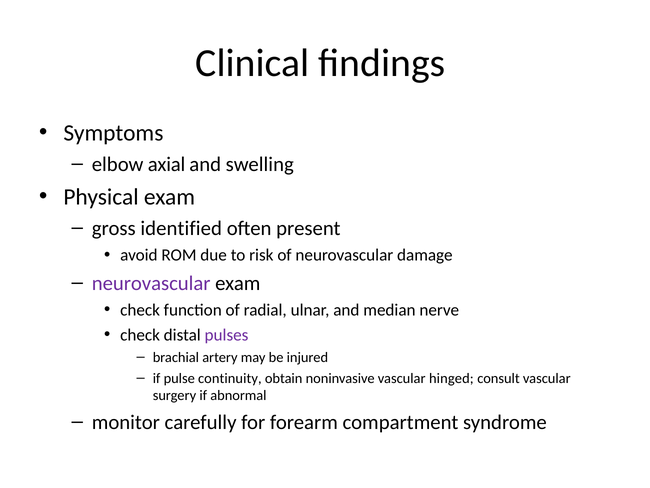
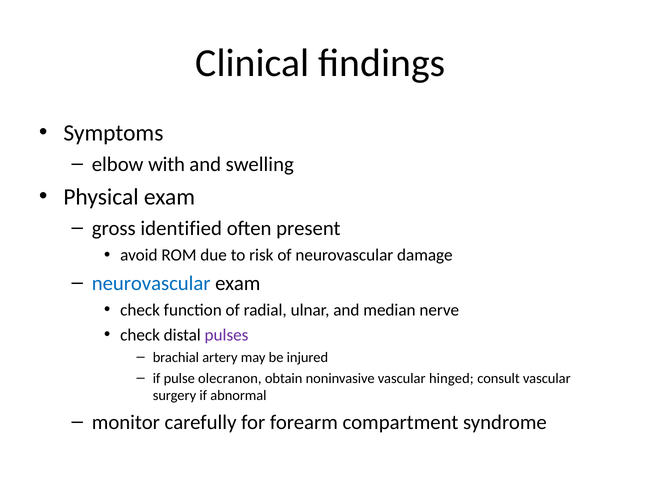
axial: axial -> with
neurovascular at (151, 283) colour: purple -> blue
continuity: continuity -> olecranon
